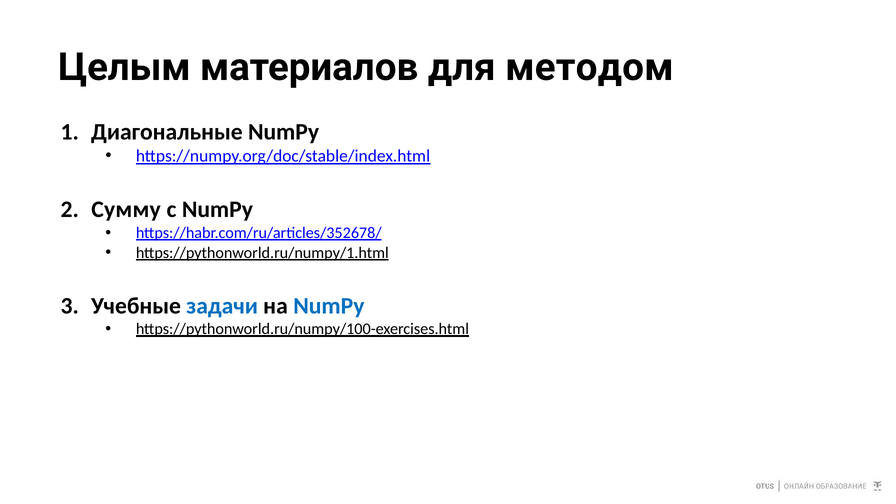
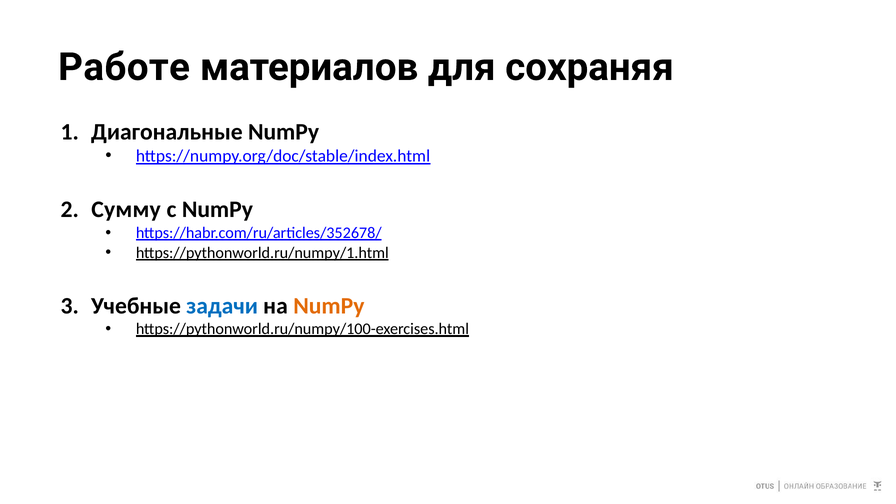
Целым: Целым -> Работе
методом: методом -> сохраняя
NumPy at (329, 306) colour: blue -> orange
